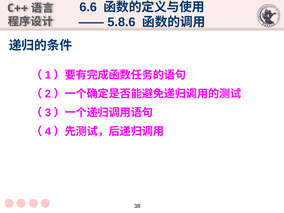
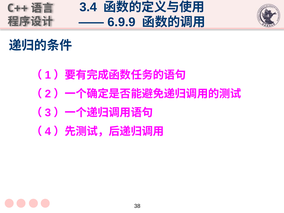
6.6: 6.6 -> 3.4
5.8.6: 5.8.6 -> 6.9.9
